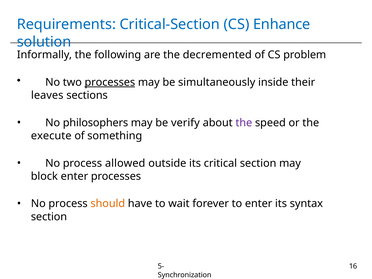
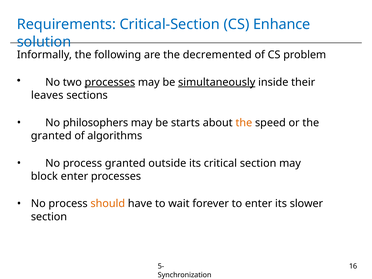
simultaneously underline: none -> present
verify: verify -> starts
the at (244, 123) colour: purple -> orange
execute at (51, 136): execute -> granted
something: something -> algorithms
process allowed: allowed -> granted
syntax: syntax -> slower
